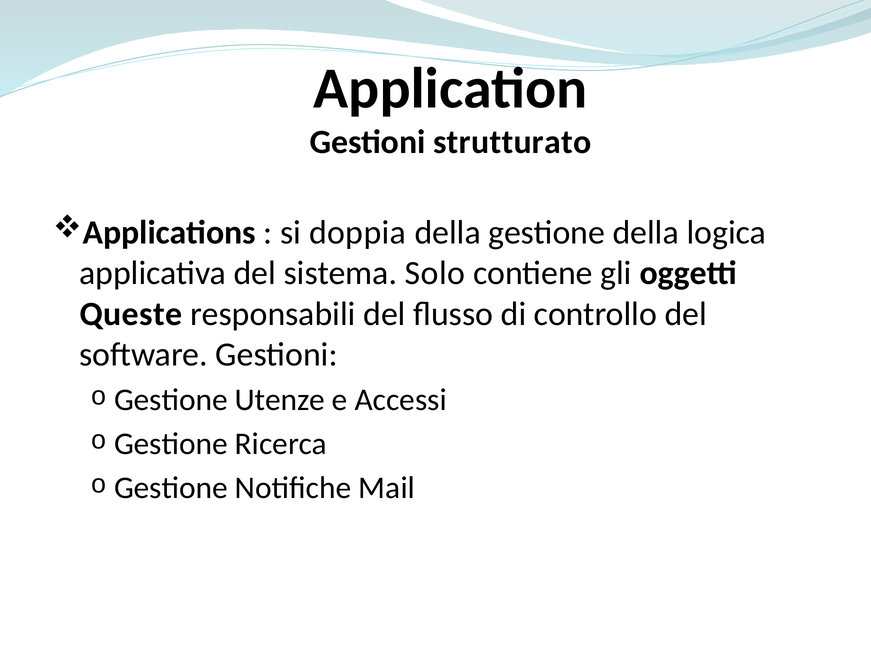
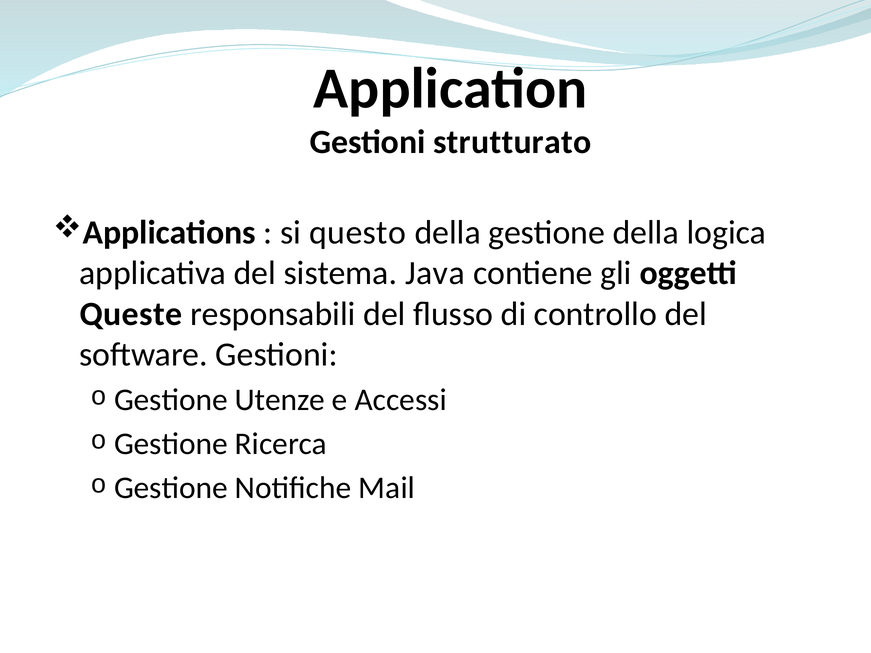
doppia: doppia -> questo
Solo: Solo -> Java
